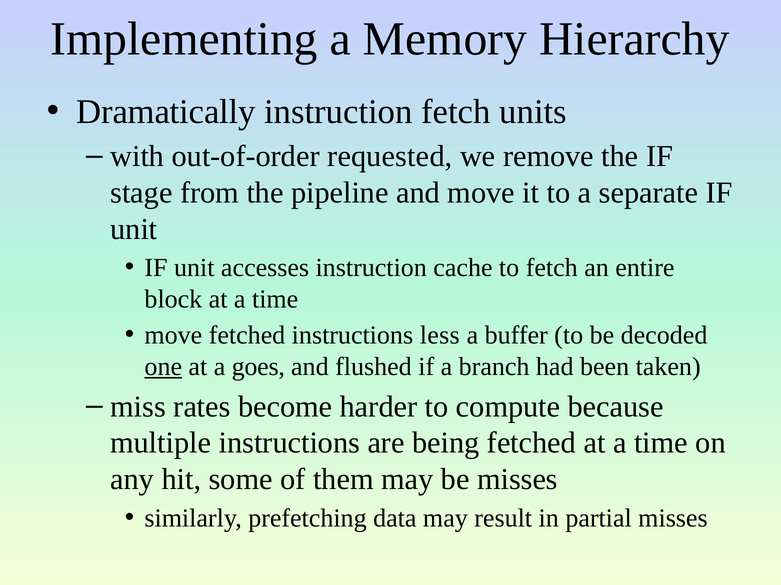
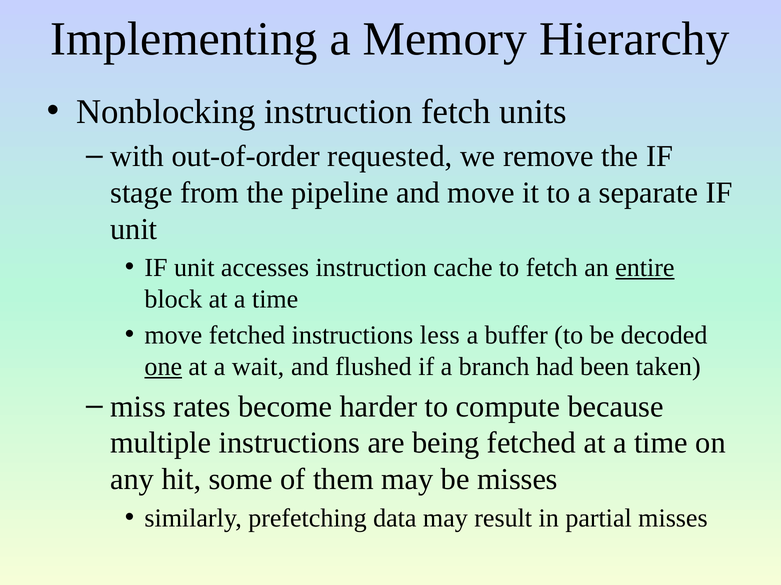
Dramatically: Dramatically -> Nonblocking
entire underline: none -> present
goes: goes -> wait
